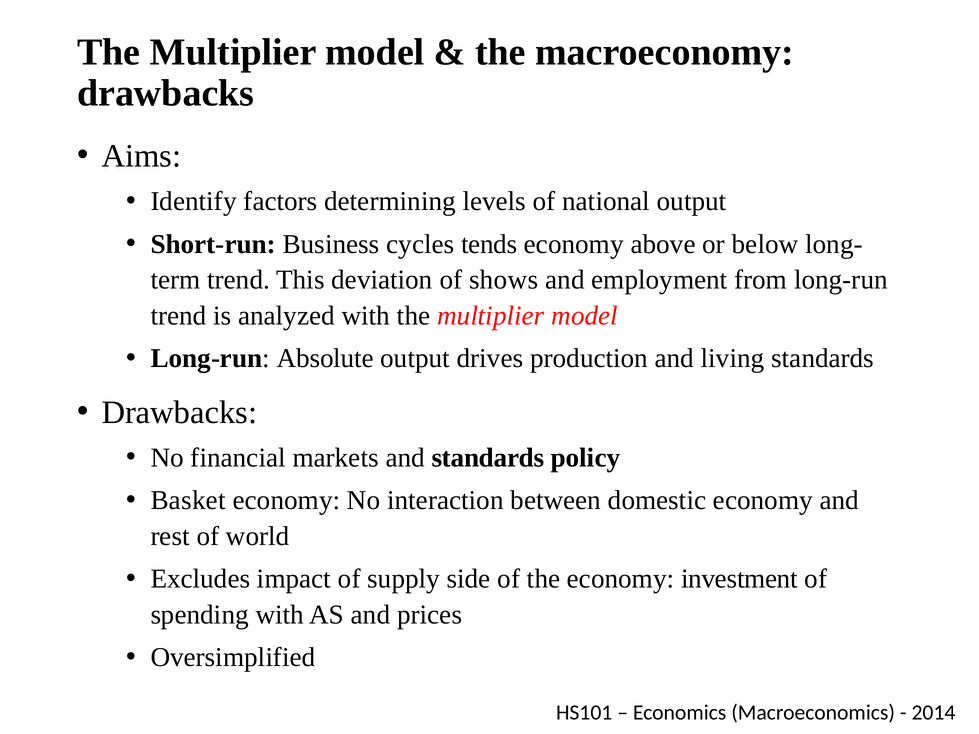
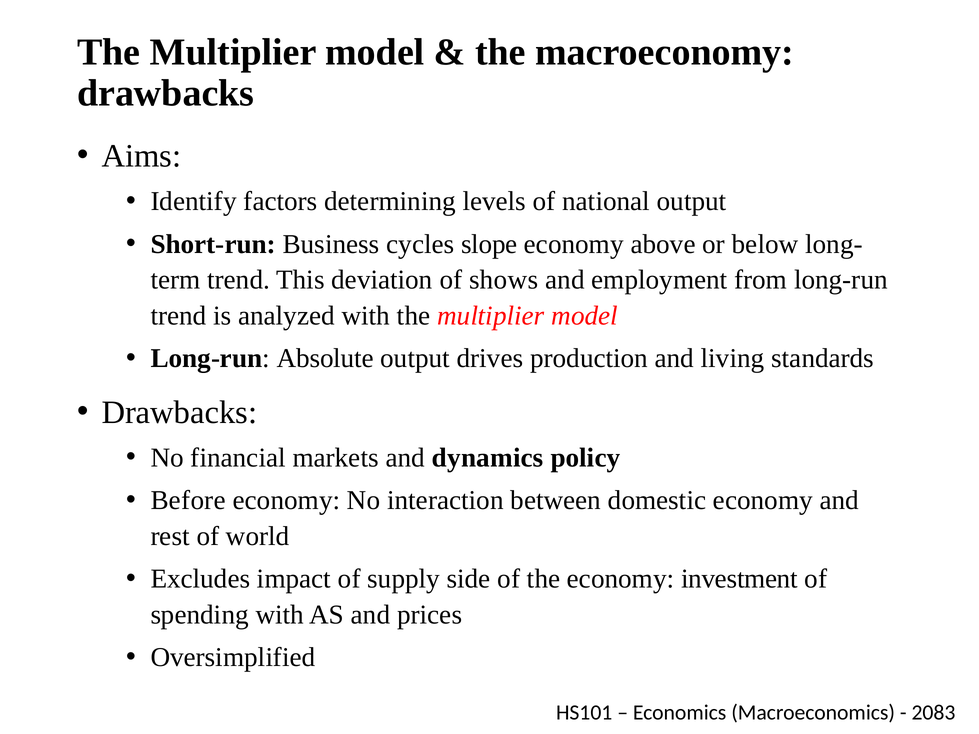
tends: tends -> slope
and standards: standards -> dynamics
Basket: Basket -> Before
2014: 2014 -> 2083
